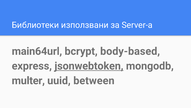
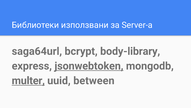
main64url: main64url -> saga64url
body-based: body-based -> body-library
multer underline: none -> present
